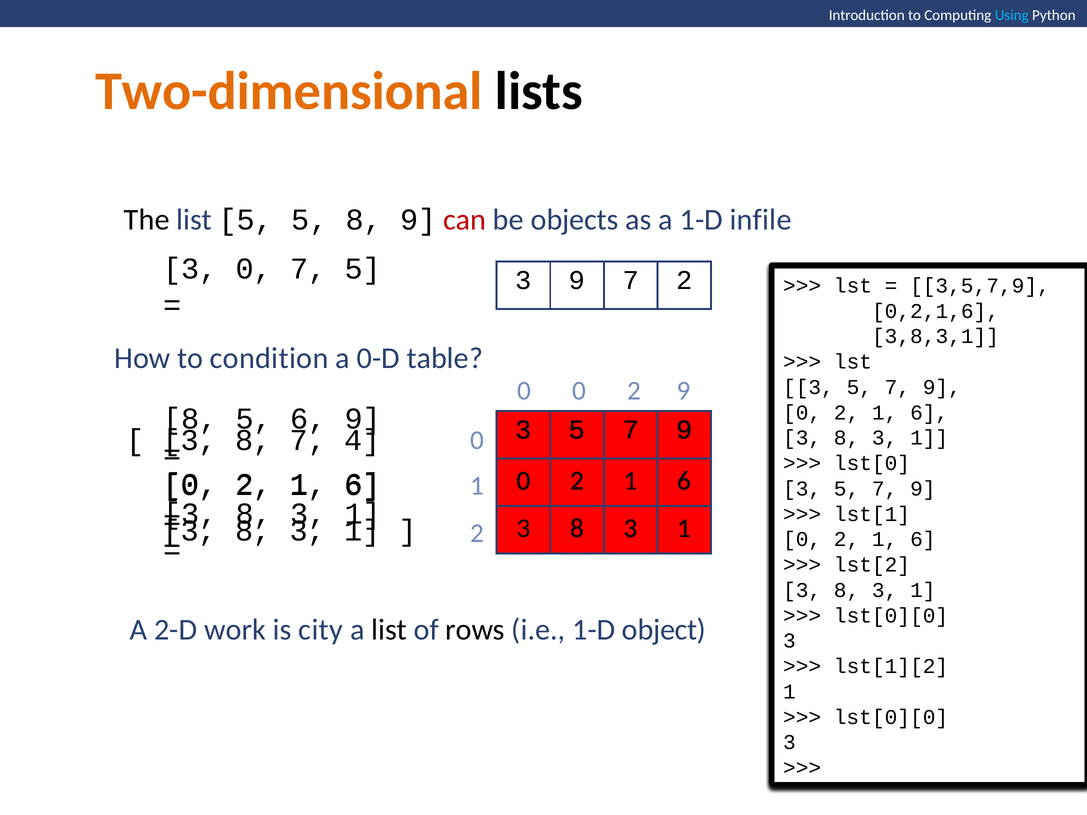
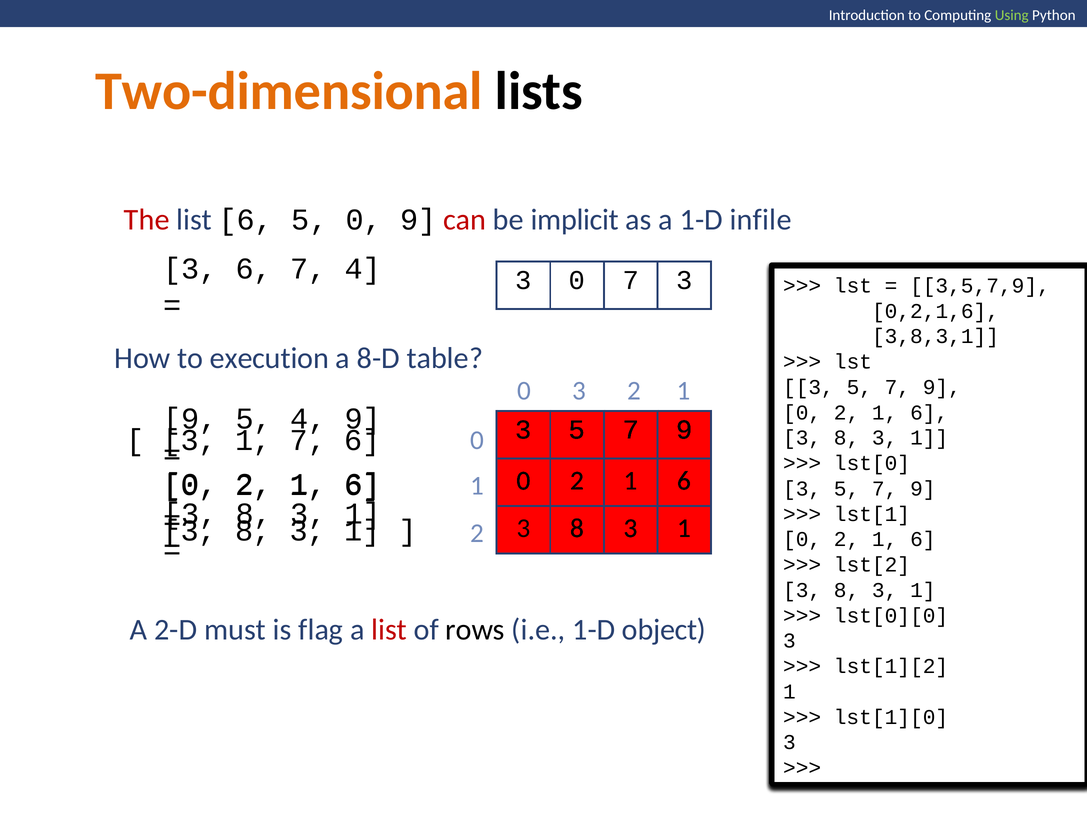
Using colour: light blue -> light green
The colour: black -> red
list 5: 5 -> 6
5 8: 8 -> 0
objects: objects -> implicit
3 0: 0 -> 6
7 5: 5 -> 4
3 9: 9 -> 0
7 2: 2 -> 3
condition: condition -> execution
0-D: 0-D -> 8-D
0 0: 0 -> 3
9 at (684, 391): 9 -> 1
8 at (190, 419): 8 -> 9
5 6: 6 -> 4
8 at (253, 440): 8 -> 1
7 4: 4 -> 6
work: work -> must
city: city -> flag
list at (389, 630) colour: black -> red
lst[0][0 at (891, 717): lst[0][0 -> lst[1][0
